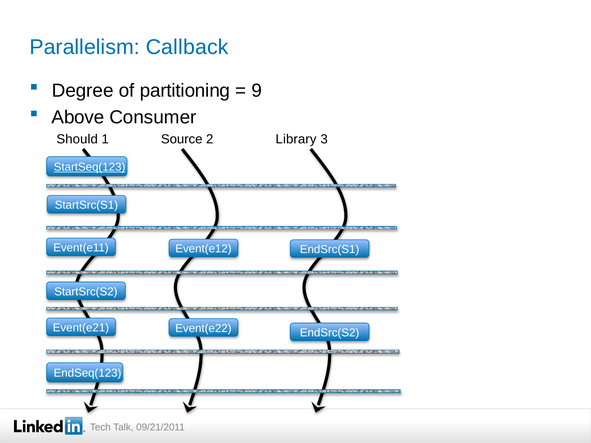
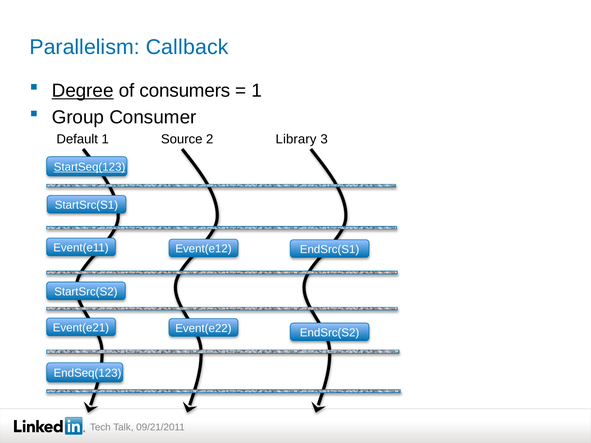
Degree underline: none -> present
partitioning: partitioning -> consumers
9 at (257, 91): 9 -> 1
Above: Above -> Group
Should: Should -> Default
